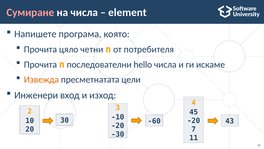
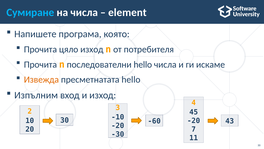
Сумиране colour: pink -> light blue
цяло четни: четни -> изход
пресметнатата цели: цели -> hello
Инженери: Инженери -> Изпълним
